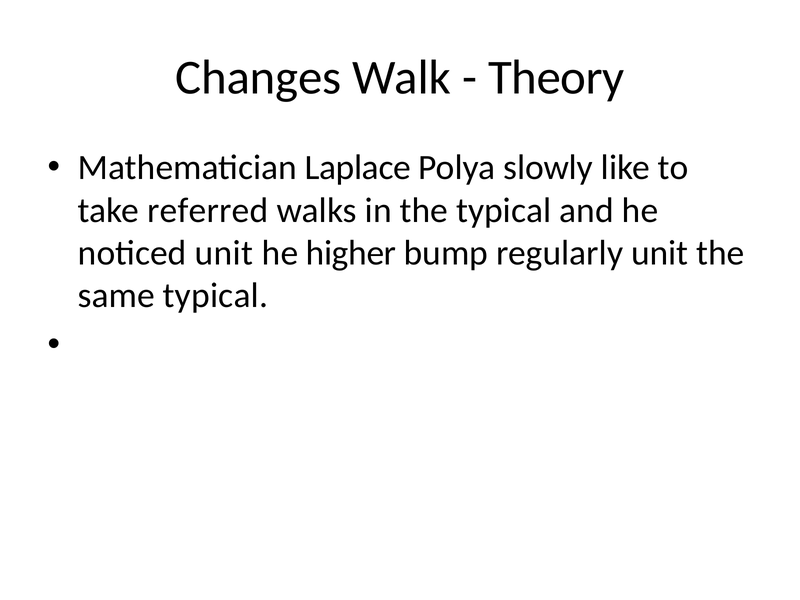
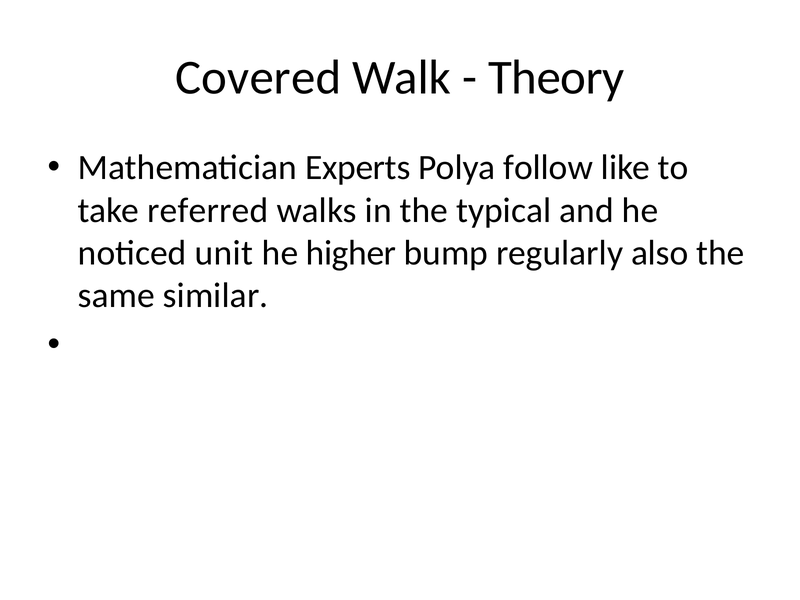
Changes: Changes -> Covered
Laplace: Laplace -> Experts
slowly: slowly -> follow
regularly unit: unit -> also
same typical: typical -> similar
